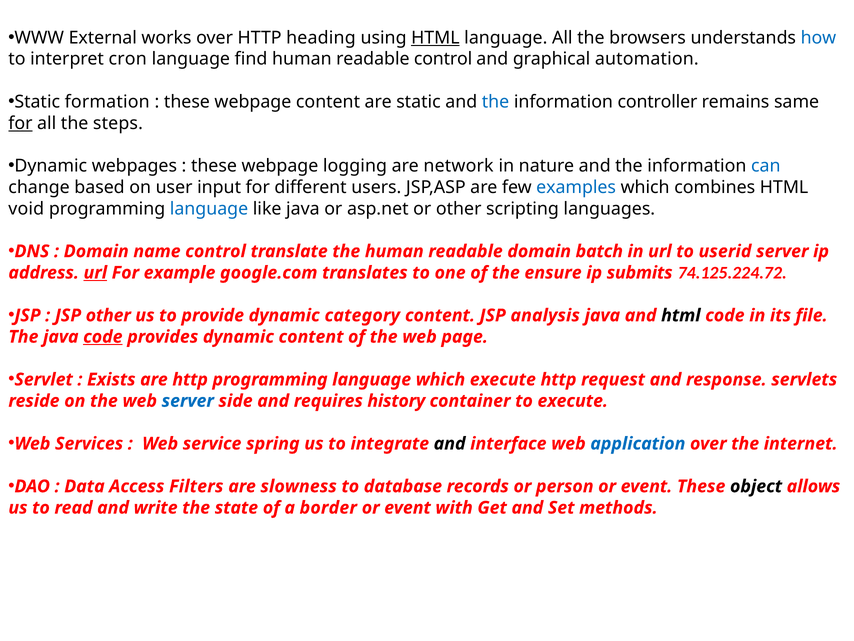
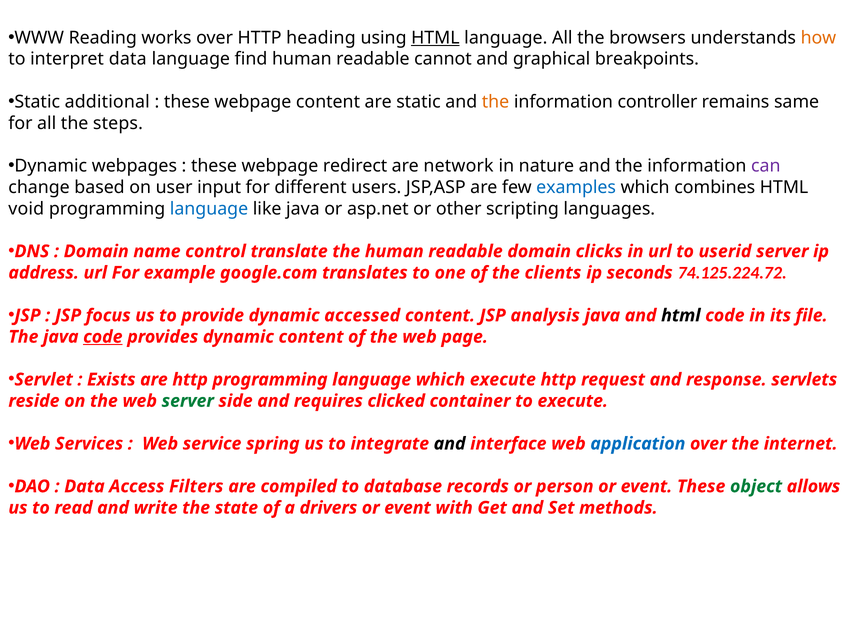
External: External -> Reading
how colour: blue -> orange
interpret cron: cron -> data
readable control: control -> cannot
automation: automation -> breakpoints
formation: formation -> additional
the at (496, 102) colour: blue -> orange
for at (20, 123) underline: present -> none
logging: logging -> redirect
can colour: blue -> purple
batch: batch -> clicks
url at (95, 273) underline: present -> none
ensure: ensure -> clients
submits: submits -> seconds
JSP other: other -> focus
category: category -> accessed
server at (188, 401) colour: blue -> green
history: history -> clicked
slowness: slowness -> compiled
object colour: black -> green
border: border -> drivers
